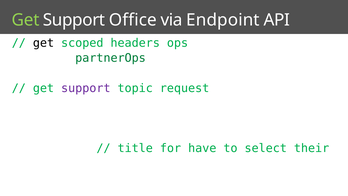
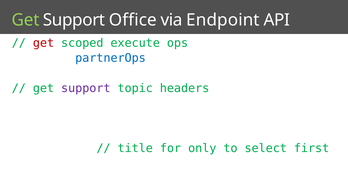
get at (43, 43) colour: black -> red
headers: headers -> execute
partnerOps colour: green -> blue
request: request -> headers
have: have -> only
their: their -> first
